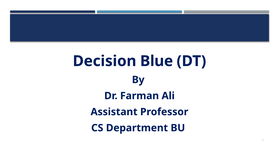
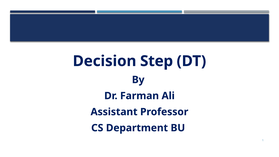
Blue: Blue -> Step
